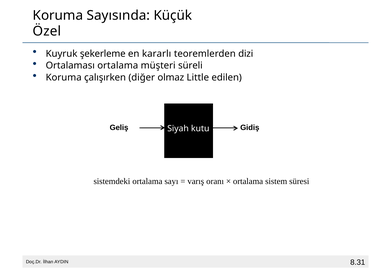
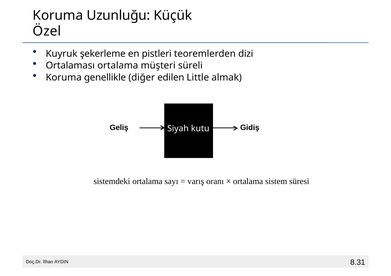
Sayısında: Sayısında -> Uzunluğu
kararlı: kararlı -> pistleri
çalışırken: çalışırken -> genellikle
olmaz: olmaz -> edilen
edilen: edilen -> almak
